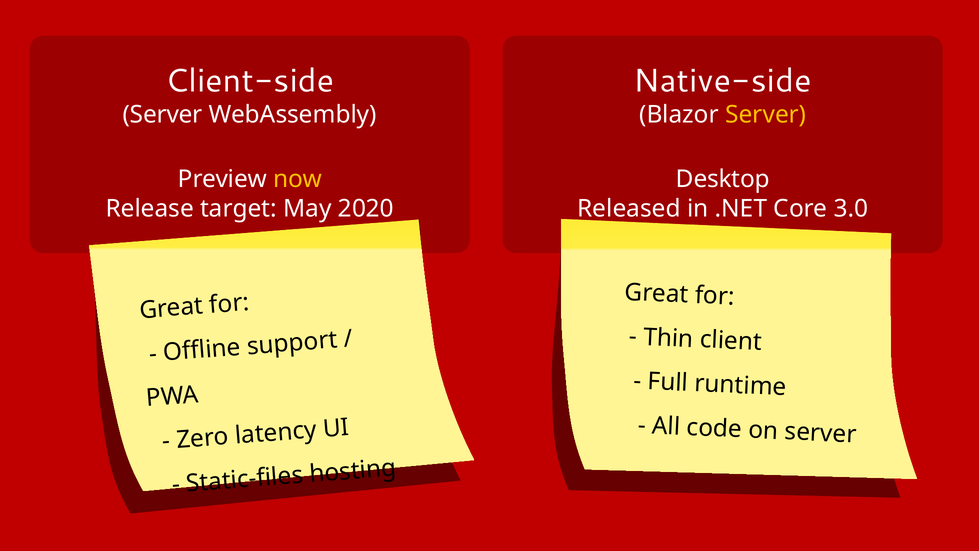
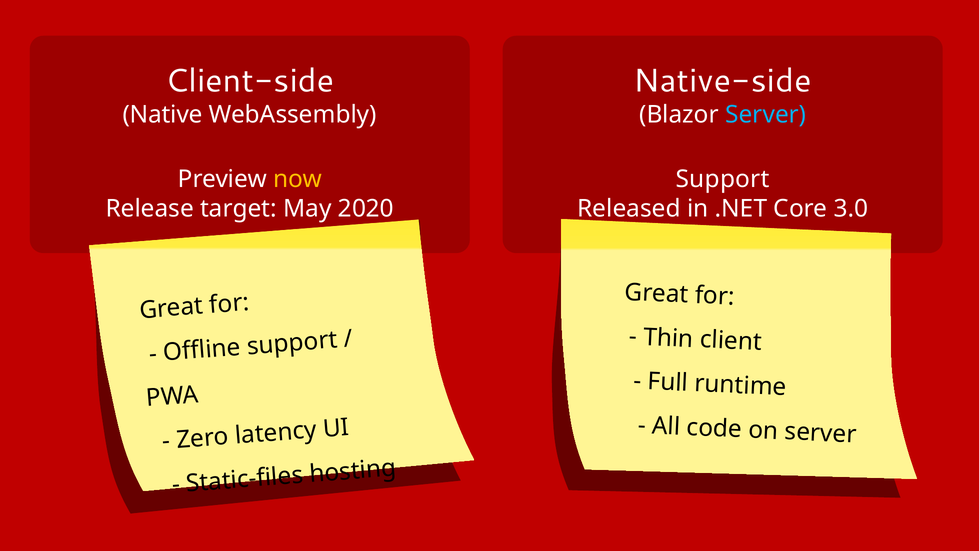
Server at (163, 115): Server -> Native
Server at (766, 115) colour: yellow -> light blue
Desktop at (723, 179): Desktop -> Support
